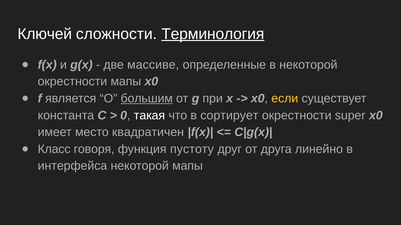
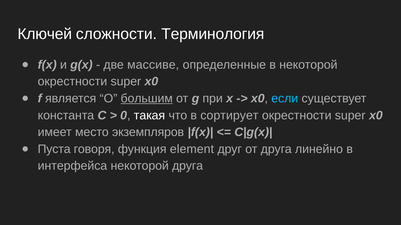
Терминология underline: present -> none
мапы at (126, 82): мапы -> super
если colour: yellow -> light blue
квадратичен: квадратичен -> экземпляров
Класс: Класс -> Пуста
пустоту: пустоту -> element
некоторой мапы: мапы -> друга
